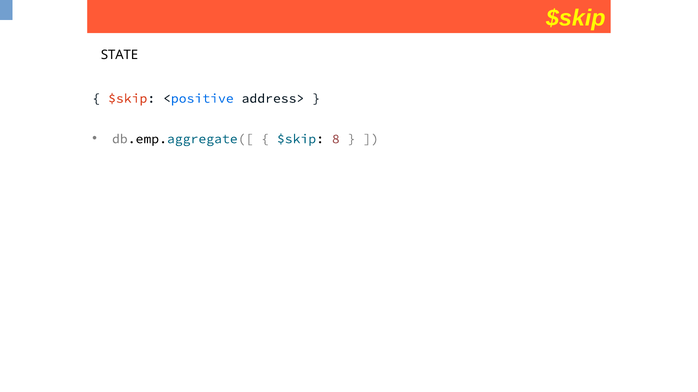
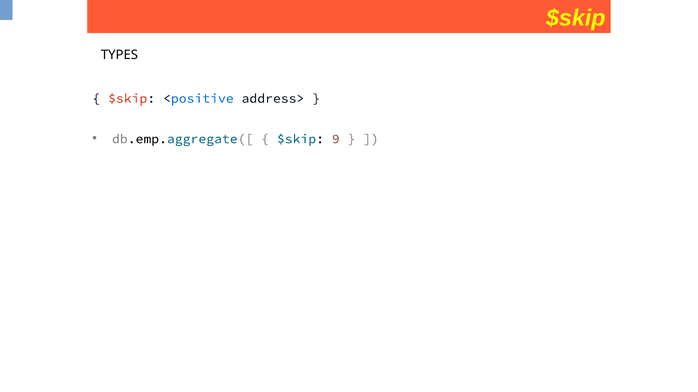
STATE: STATE -> TYPES
8: 8 -> 9
